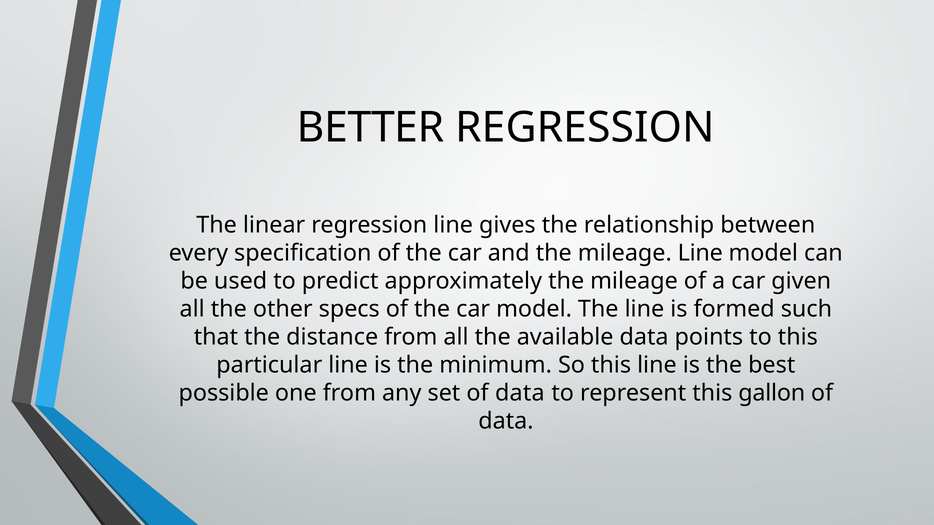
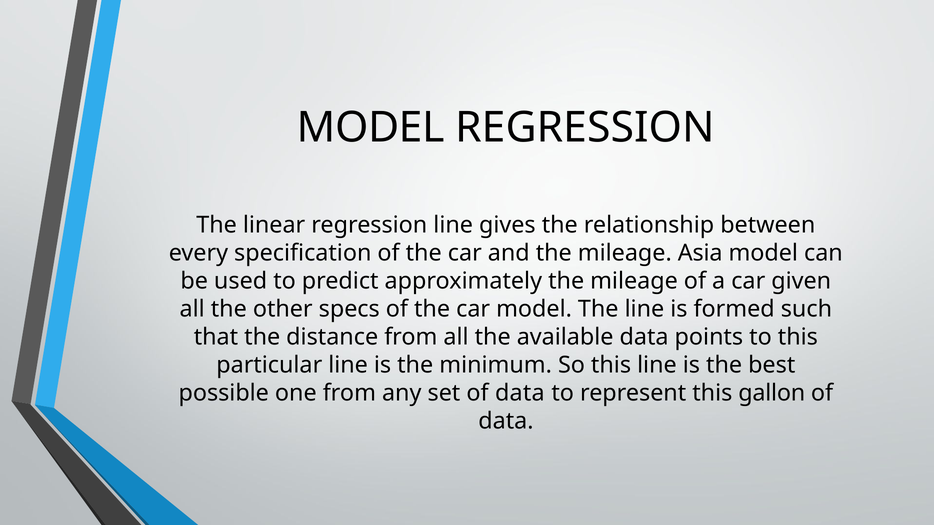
BETTER at (371, 128): BETTER -> MODEL
mileage Line: Line -> Asia
